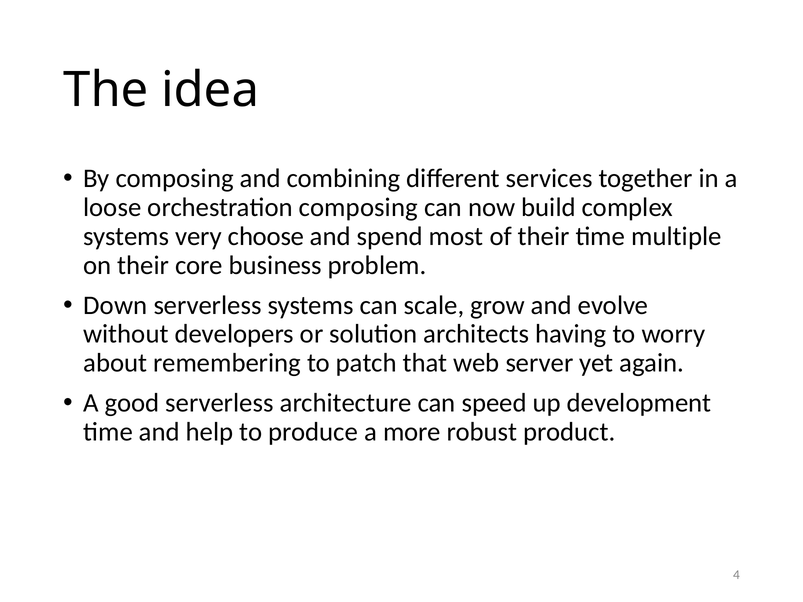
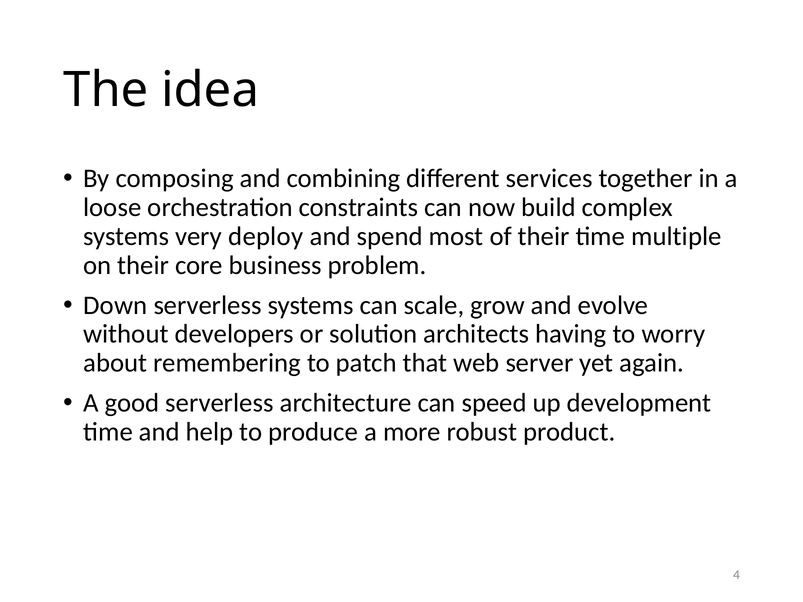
orchestration composing: composing -> constraints
choose: choose -> deploy
